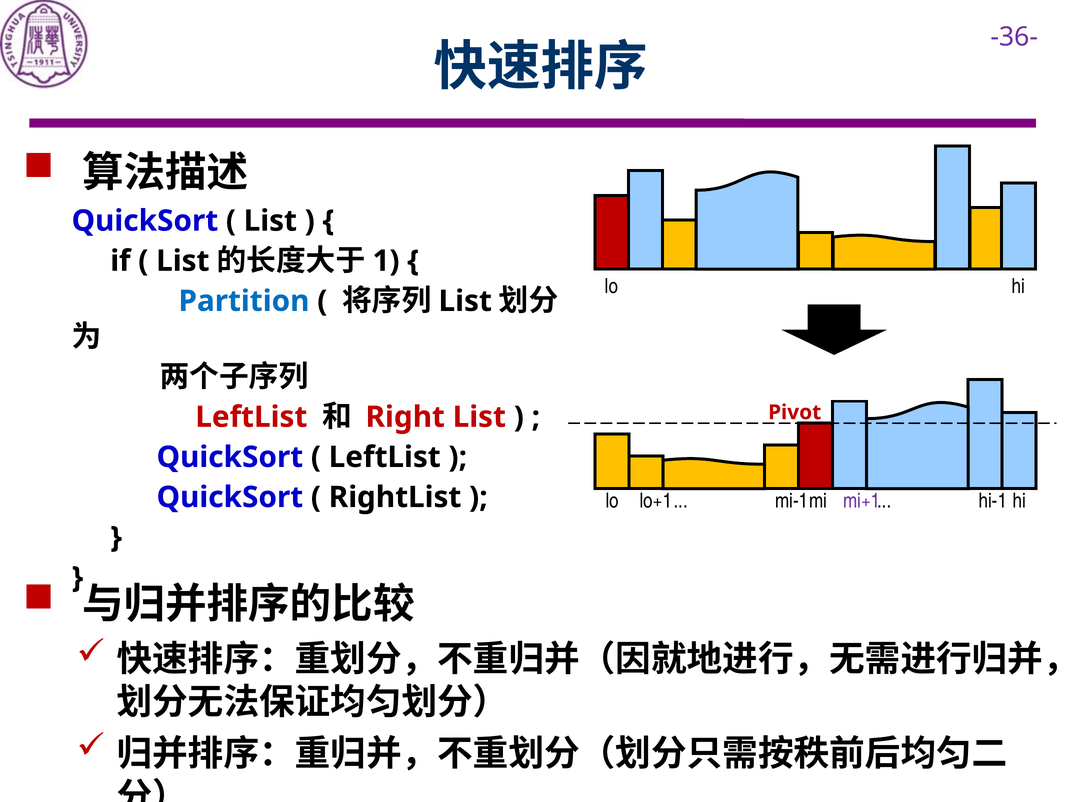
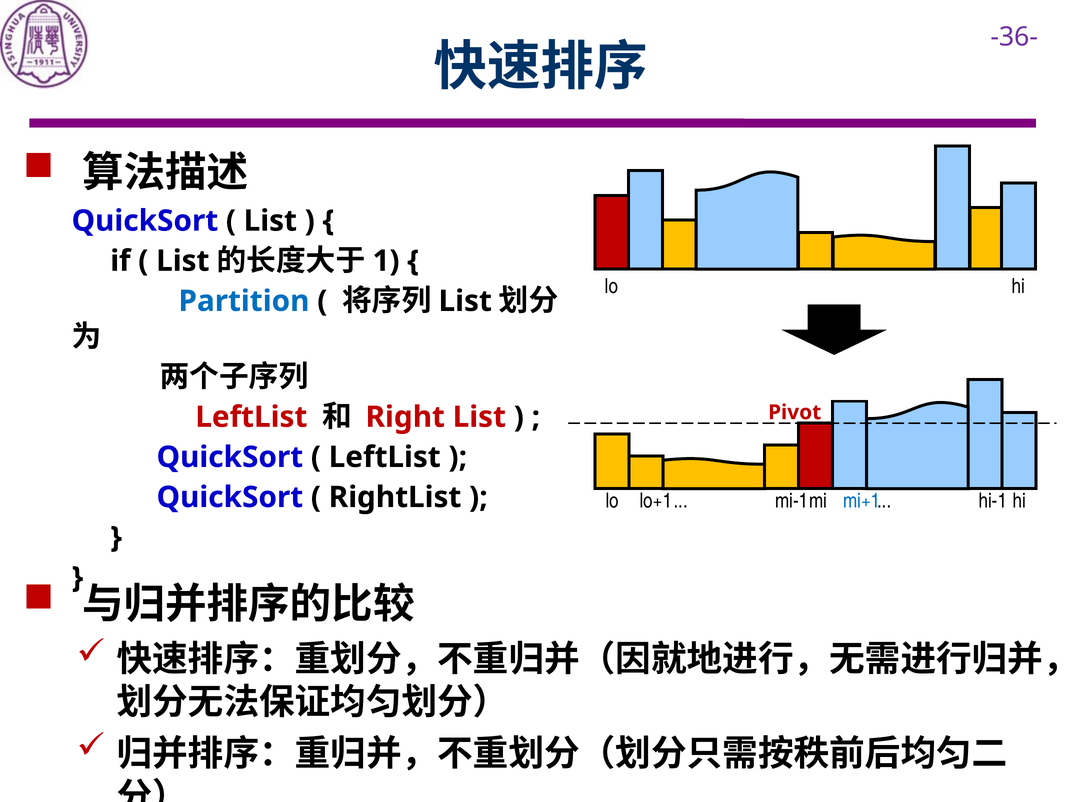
mi+1 colour: purple -> blue
